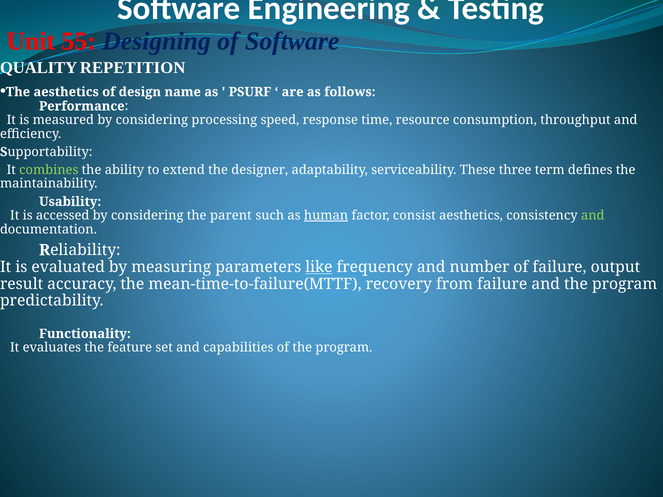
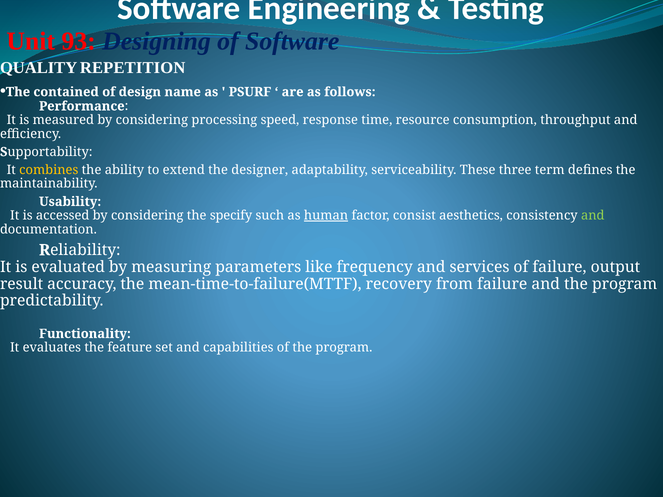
55: 55 -> 93
The aesthetics: aesthetics -> contained
combines colour: light green -> yellow
parent: parent -> specify
like underline: present -> none
number: number -> services
